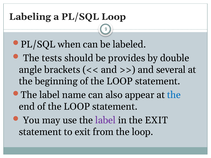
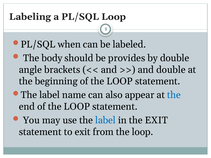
tests: tests -> body
and several: several -> double
label at (106, 120) colour: purple -> blue
